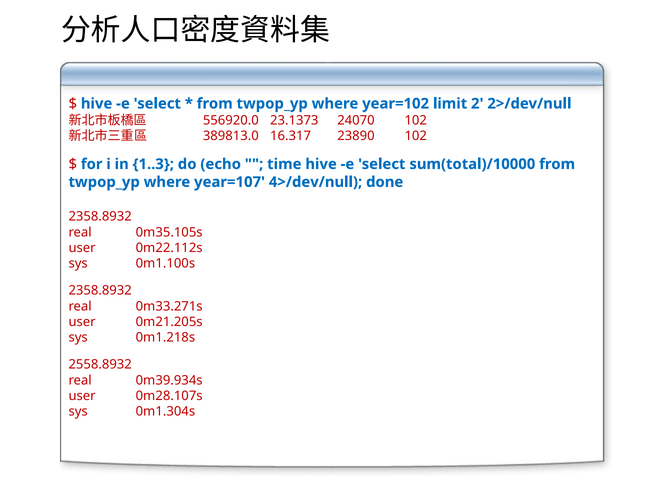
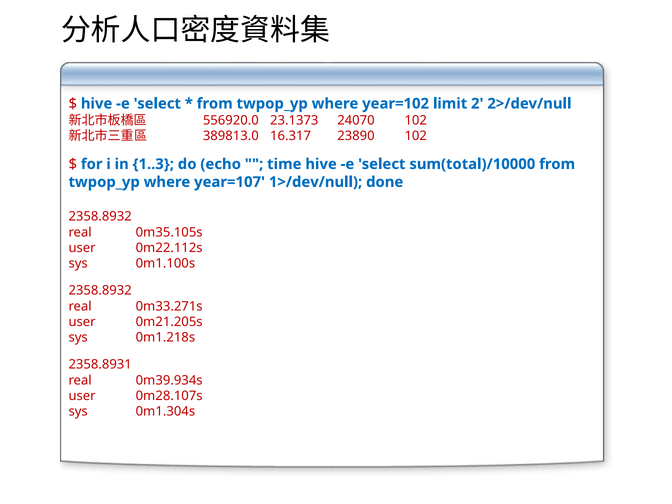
4>/dev/null: 4>/dev/null -> 1>/dev/null
2558.8932: 2558.8932 -> 2358.8931
